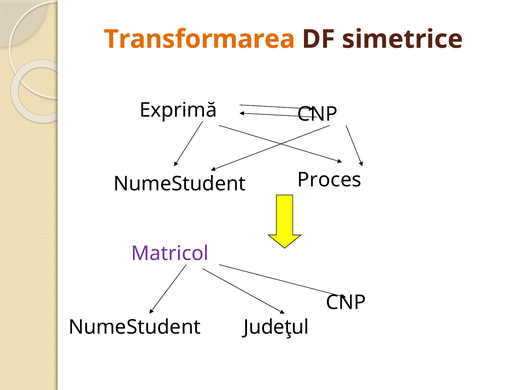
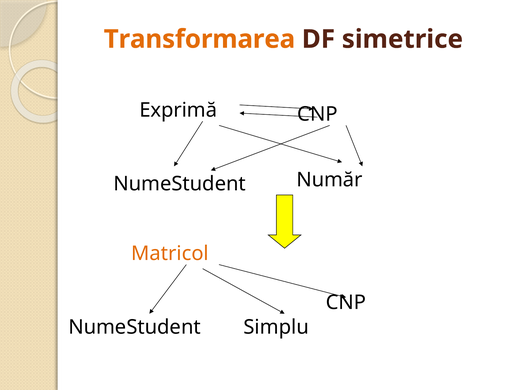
Proces: Proces -> Număr
Matricol colour: purple -> orange
Judeţul: Judeţul -> Simplu
